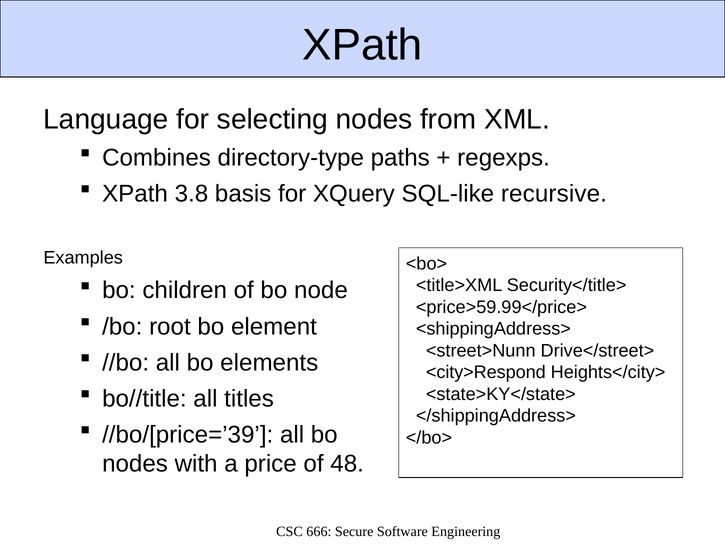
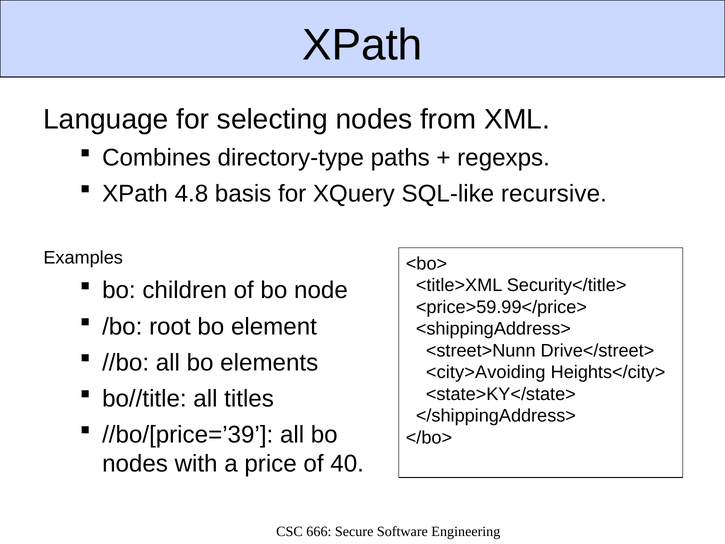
3.8: 3.8 -> 4.8
<city>Respond: <city>Respond -> <city>Avoiding
48: 48 -> 40
